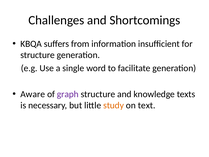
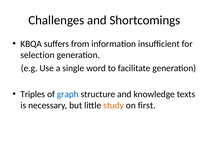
structure at (38, 55): structure -> selection
Aware: Aware -> Triples
graph colour: purple -> blue
text: text -> first
